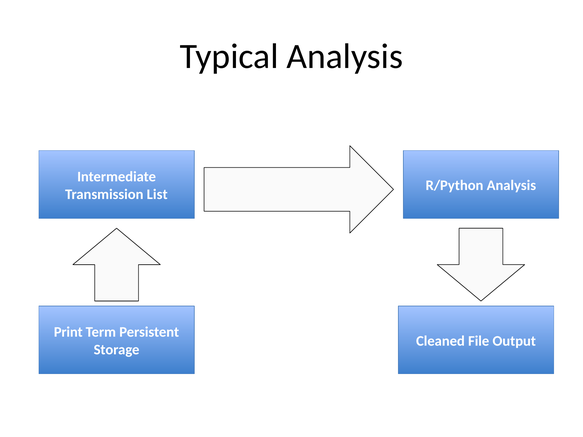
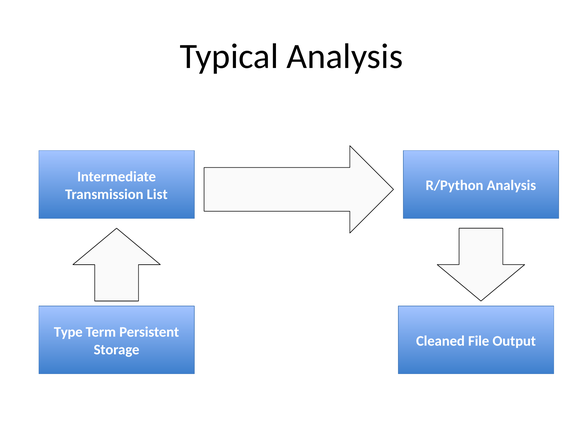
Print: Print -> Type
